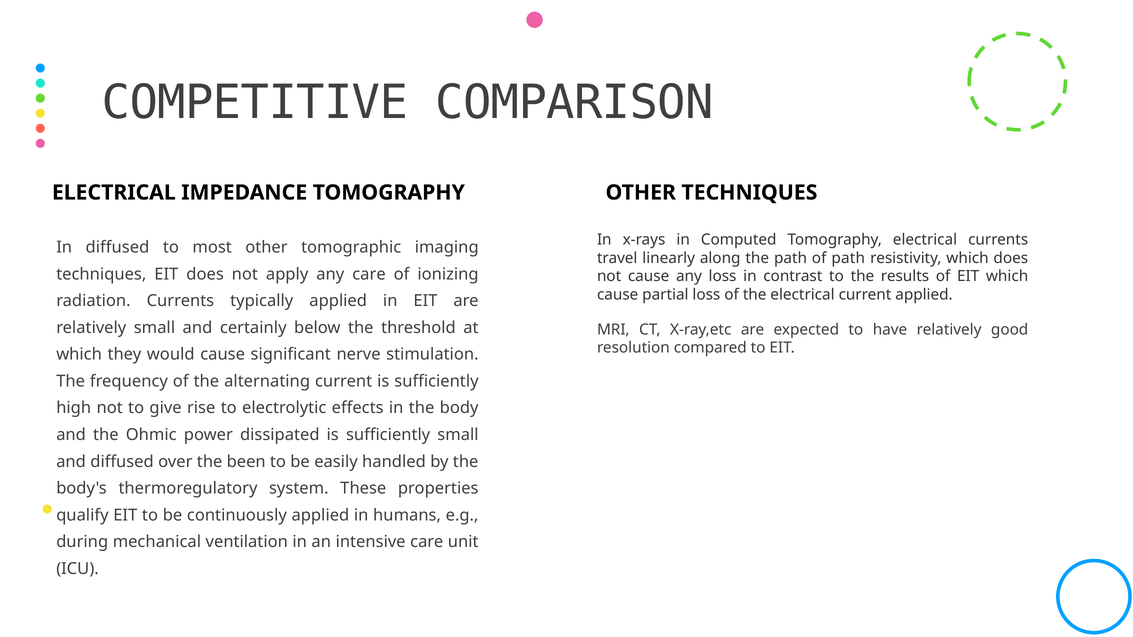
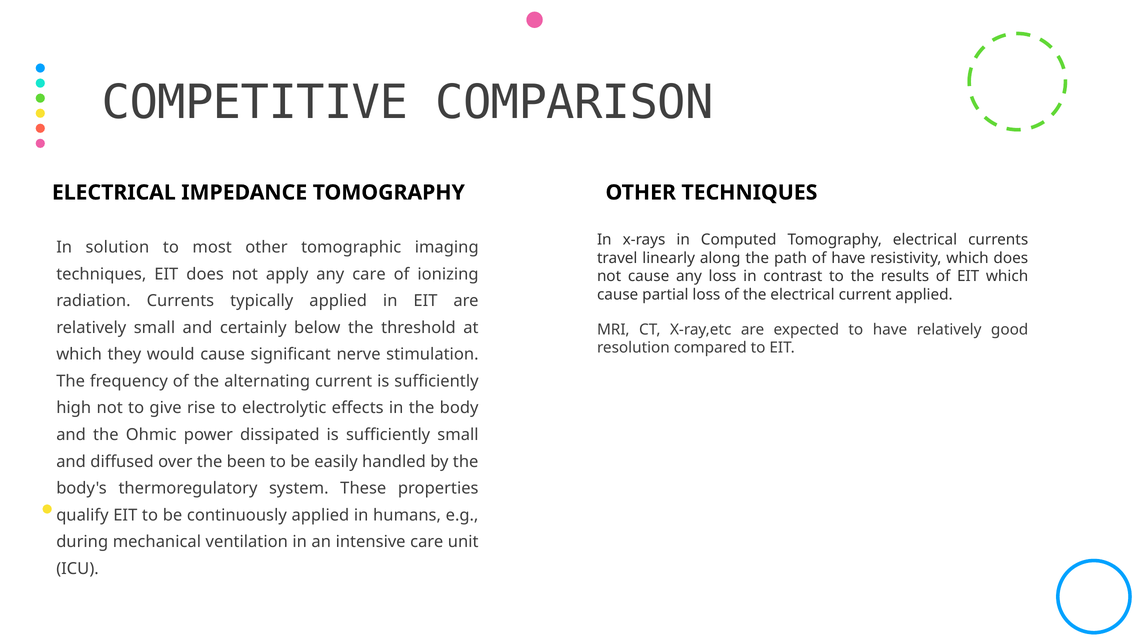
In diffused: diffused -> solution
of path: path -> have
